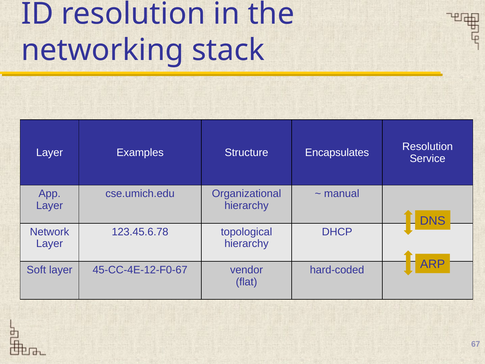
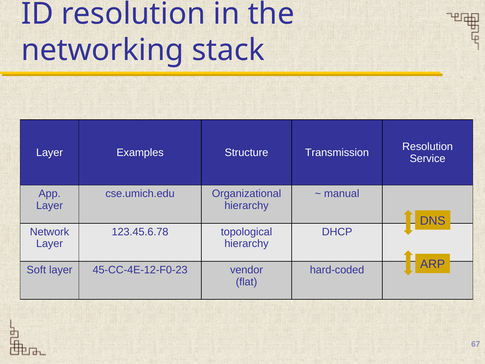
Encapsulates: Encapsulates -> Transmission
45-CC-4E-12-F0-67: 45-CC-4E-12-F0-67 -> 45-CC-4E-12-F0-23
